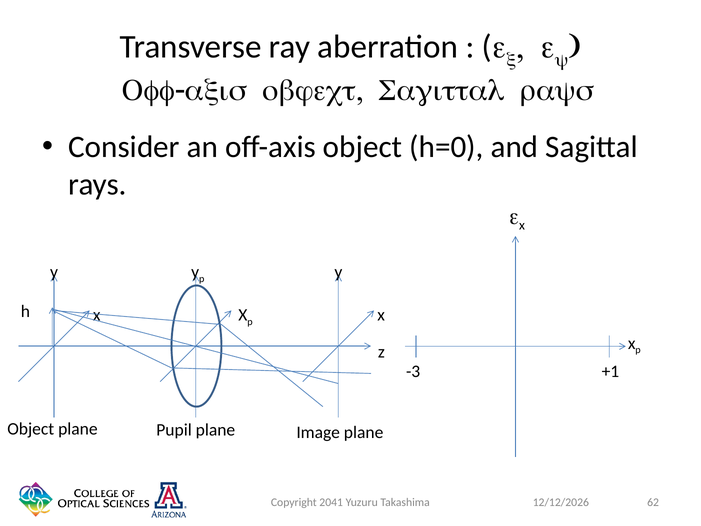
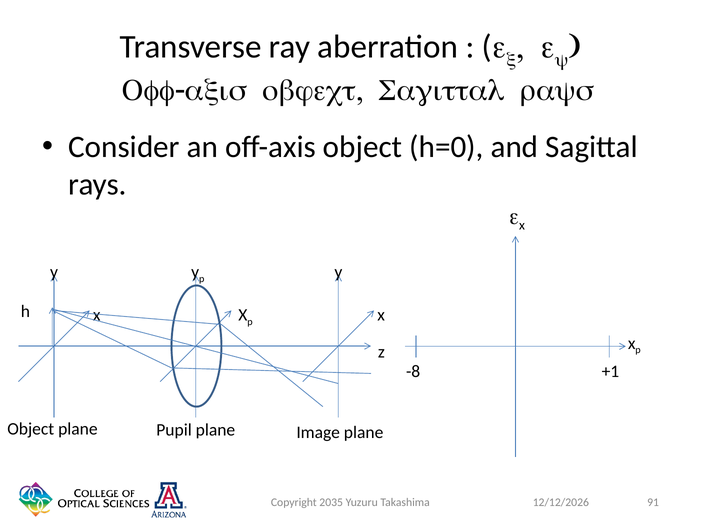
-3: -3 -> -8
2041: 2041 -> 2035
62: 62 -> 91
